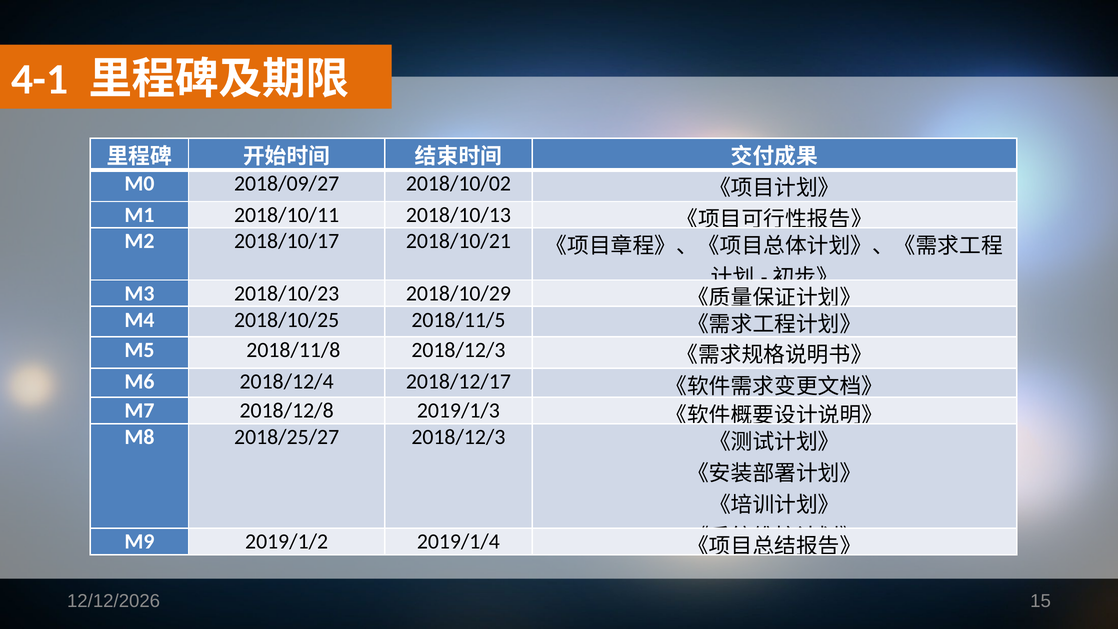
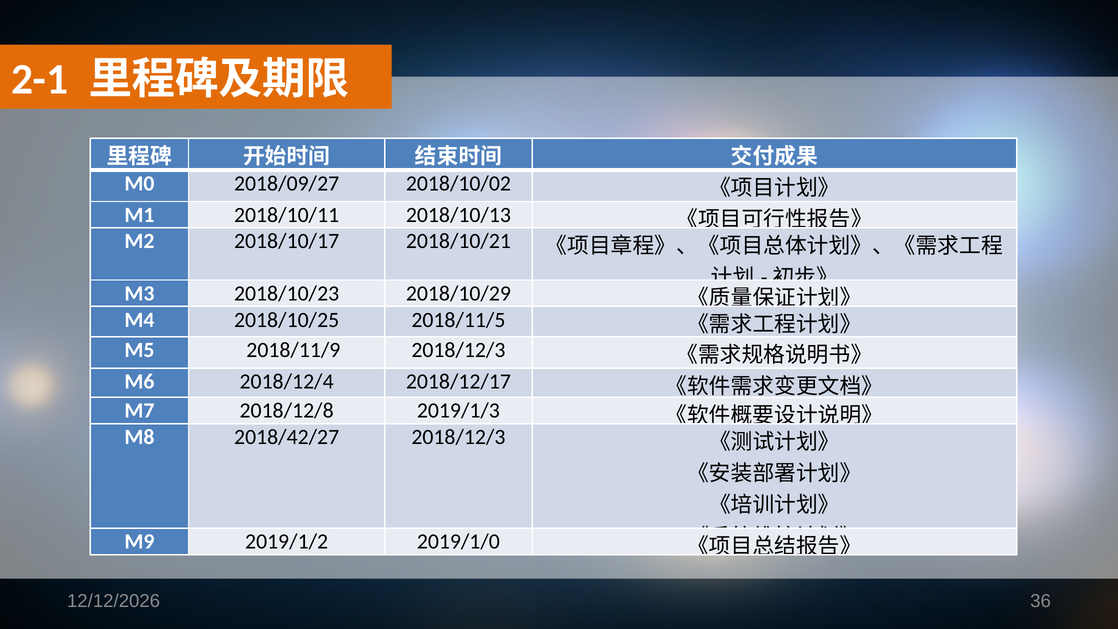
4-1: 4-1 -> 2-1
2018/11/8: 2018/11/8 -> 2018/11/9
2018/25/27: 2018/25/27 -> 2018/42/27
2019/1/4: 2019/1/4 -> 2019/1/0
15: 15 -> 36
